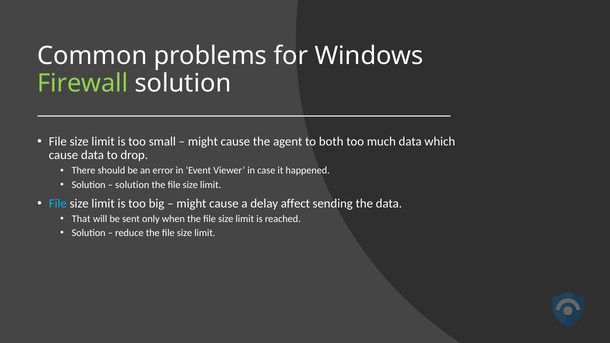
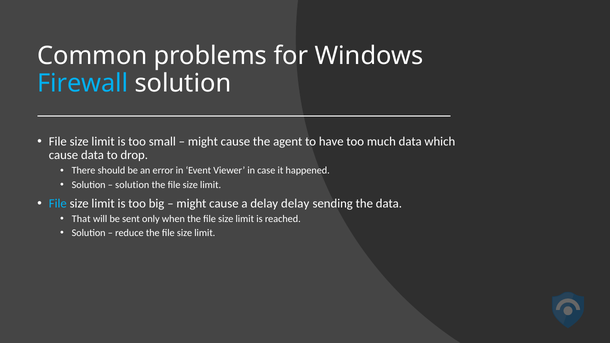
Firewall colour: light green -> light blue
both: both -> have
delay affect: affect -> delay
